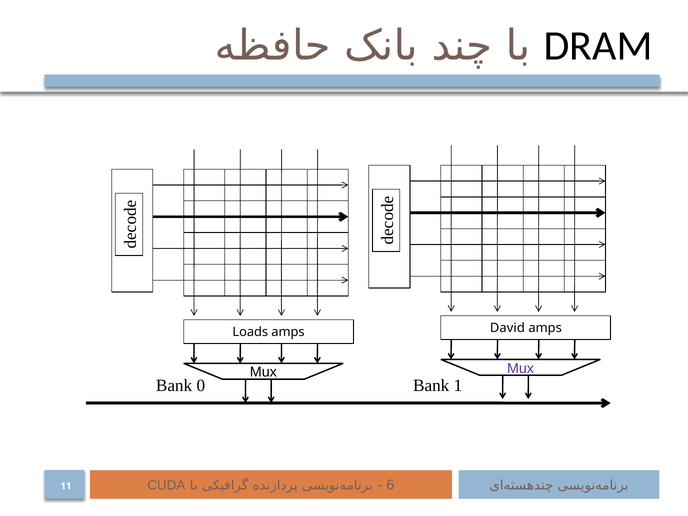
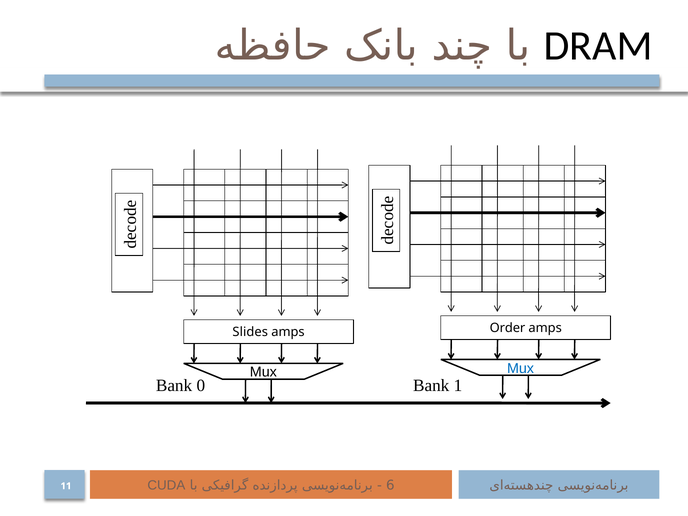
David: David -> Order
Loads: Loads -> Slides
Mux at (521, 368) colour: purple -> blue
